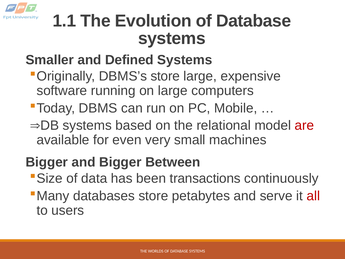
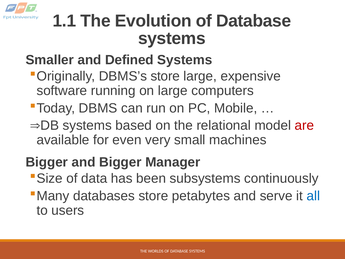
Between: Between -> Manager
transactions: transactions -> subsystems
all colour: red -> blue
